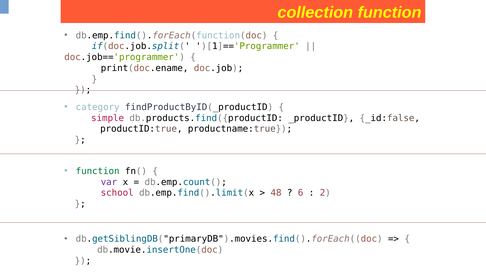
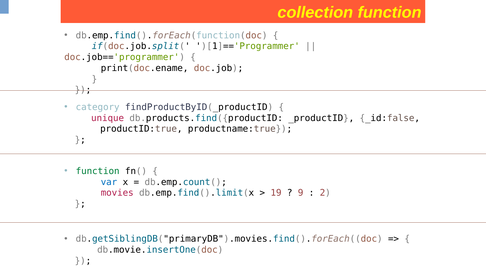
simple: simple -> unique
var colour: purple -> blue
school: school -> movies
48: 48 -> 19
6: 6 -> 9
